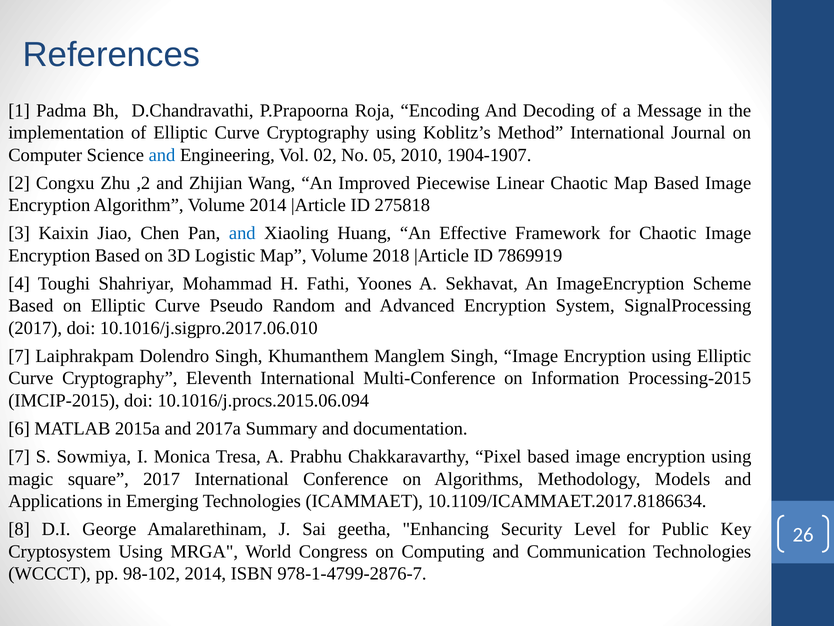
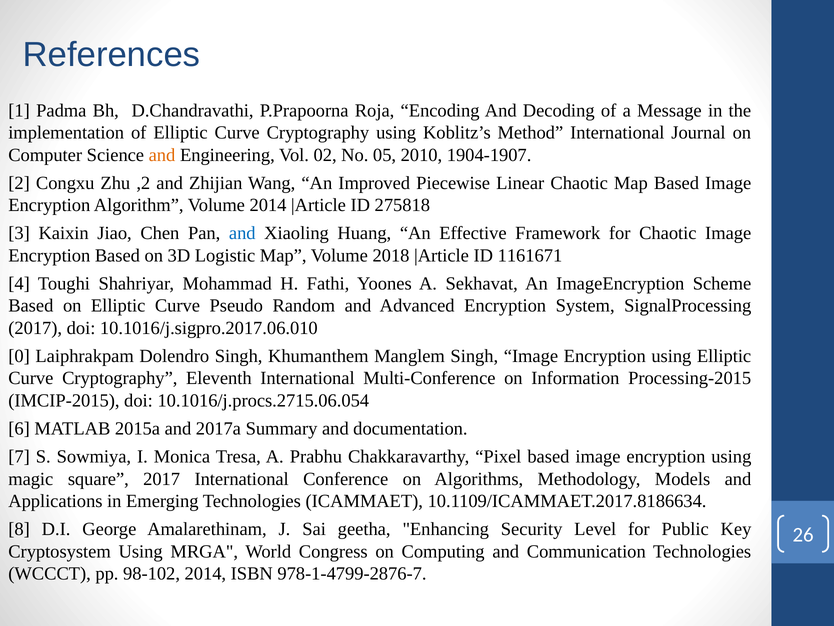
and at (162, 155) colour: blue -> orange
7869919: 7869919 -> 1161671
7 at (19, 356): 7 -> 0
10.1016/j.procs.2015.06.094: 10.1016/j.procs.2015.06.094 -> 10.1016/j.procs.2715.06.054
